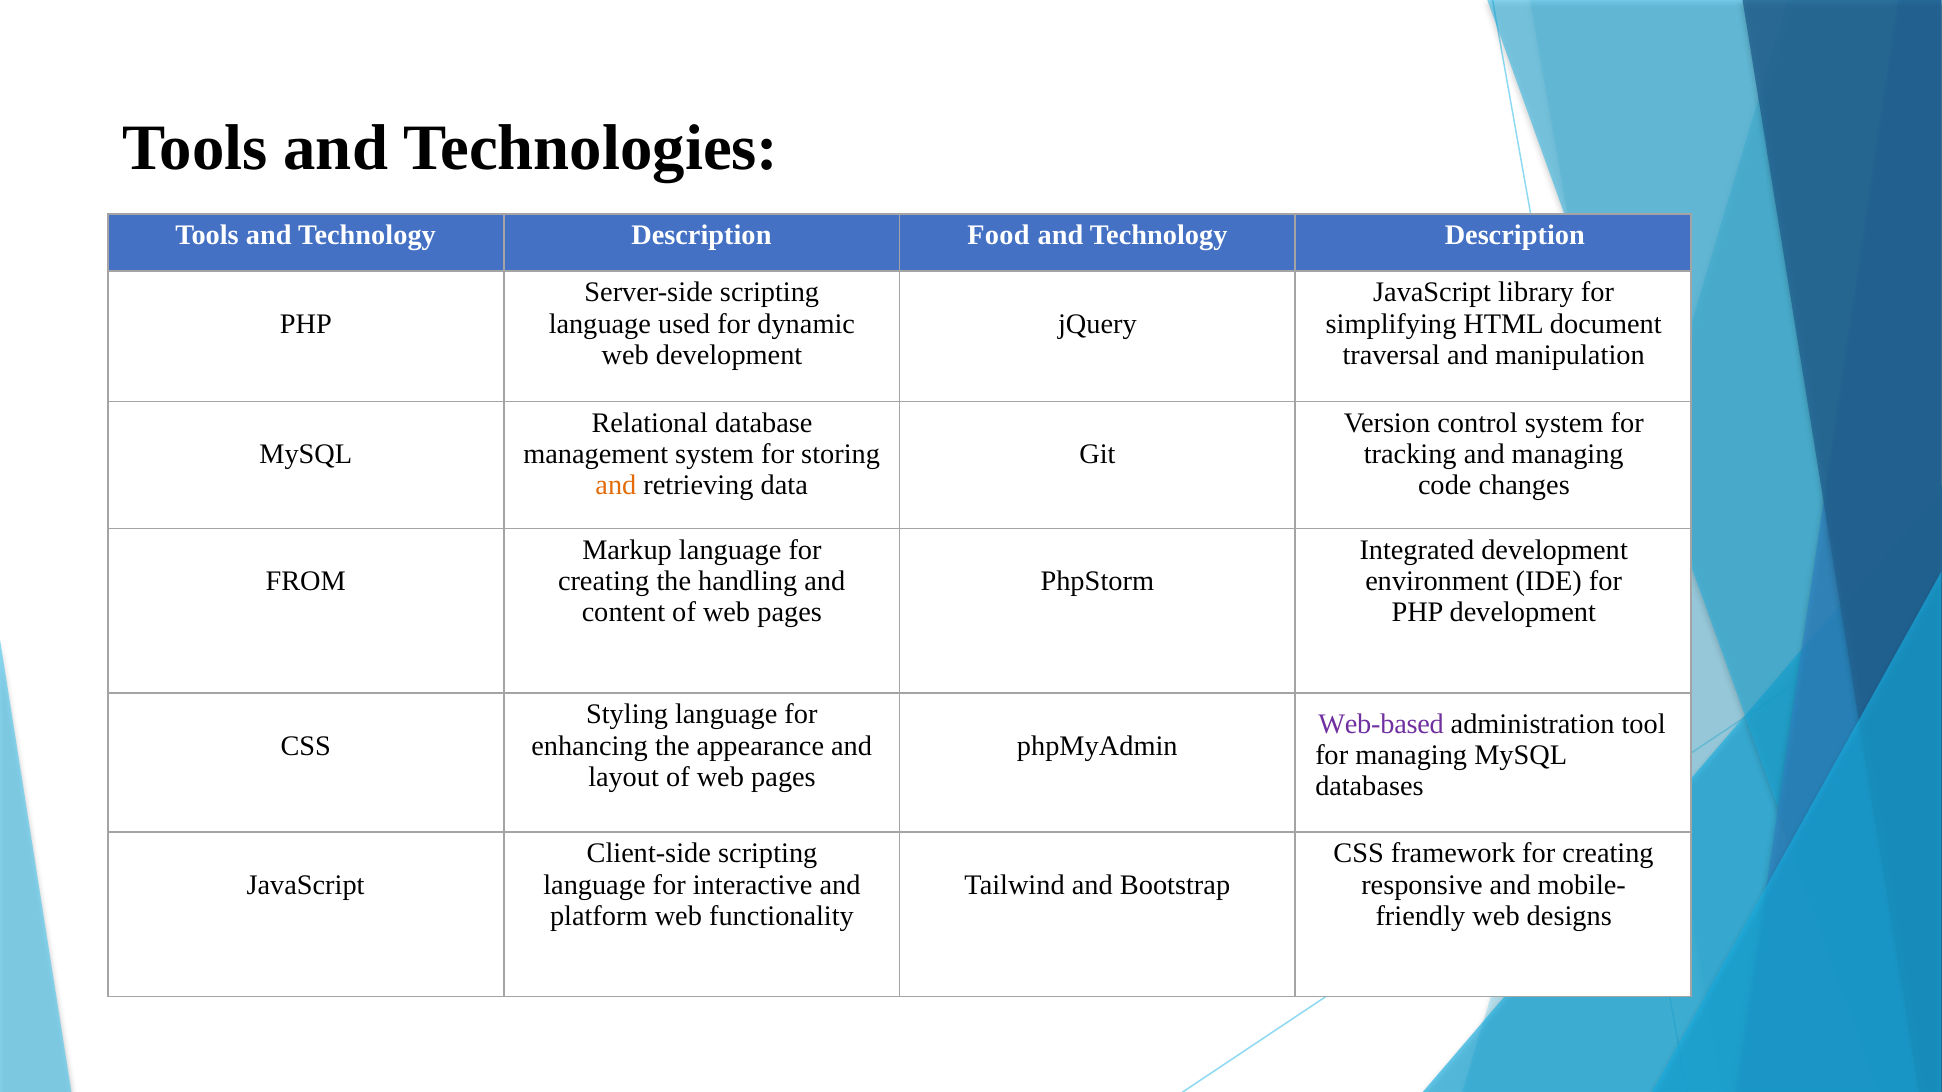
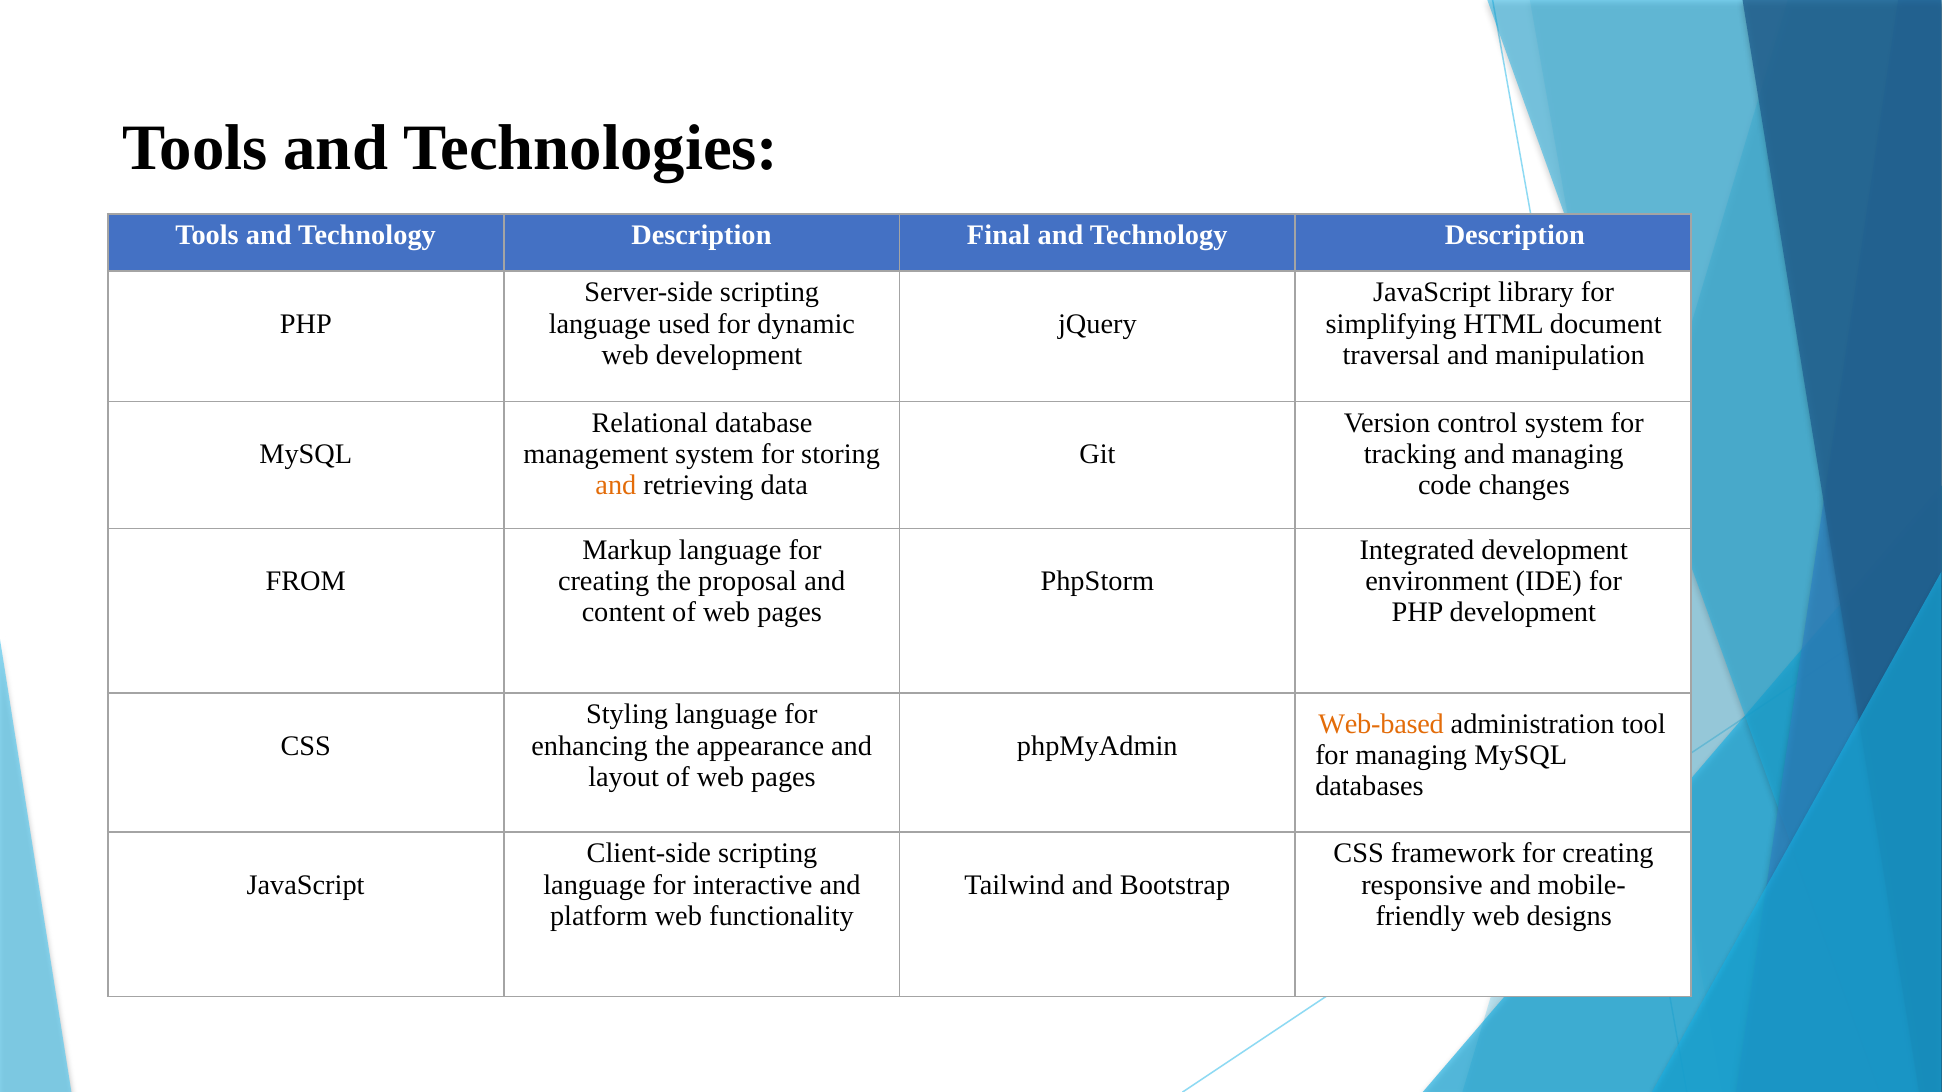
Food: Food -> Final
handling: handling -> proposal
Web-based colour: purple -> orange
